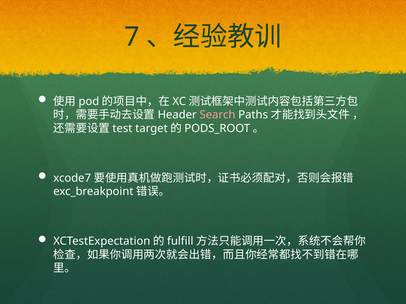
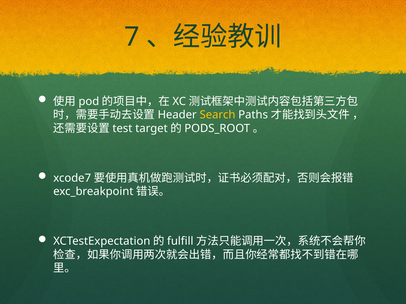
Search colour: pink -> yellow
